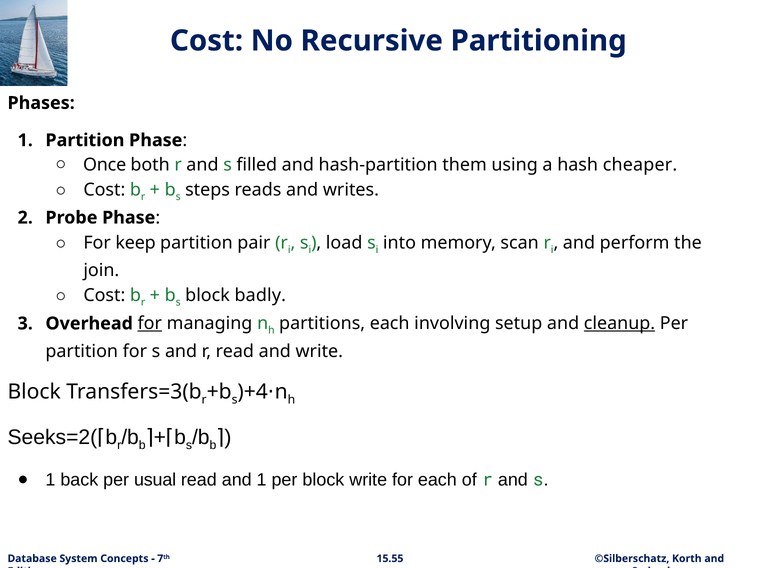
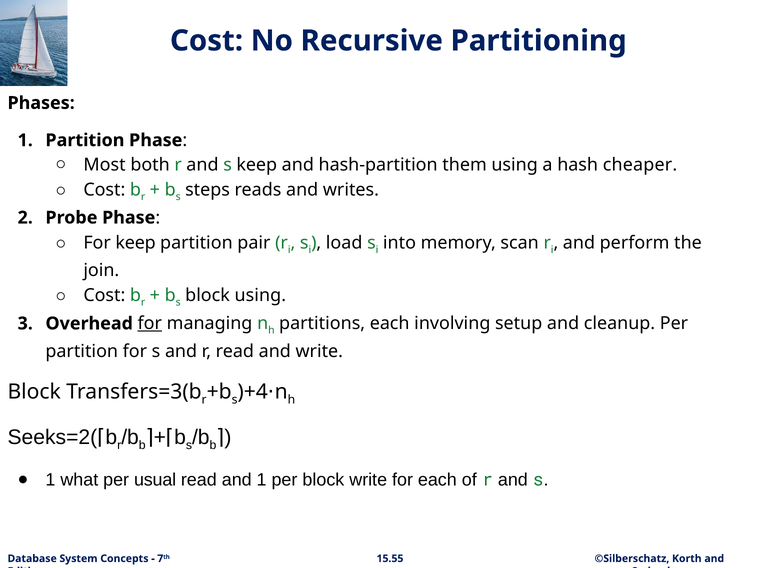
Once: Once -> Most
s filled: filled -> keep
block badly: badly -> using
cleanup underline: present -> none
back: back -> what
